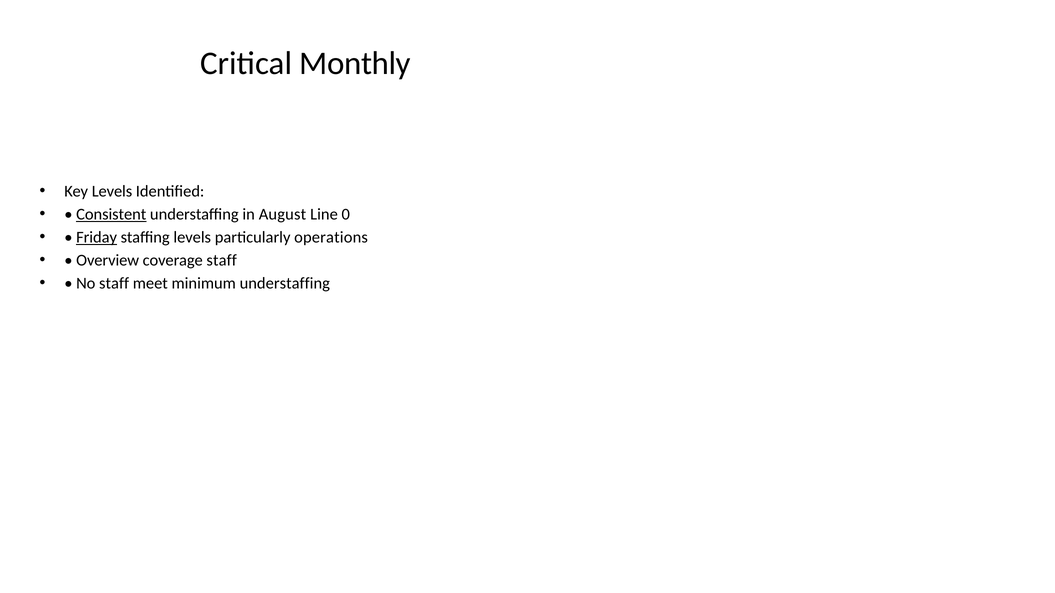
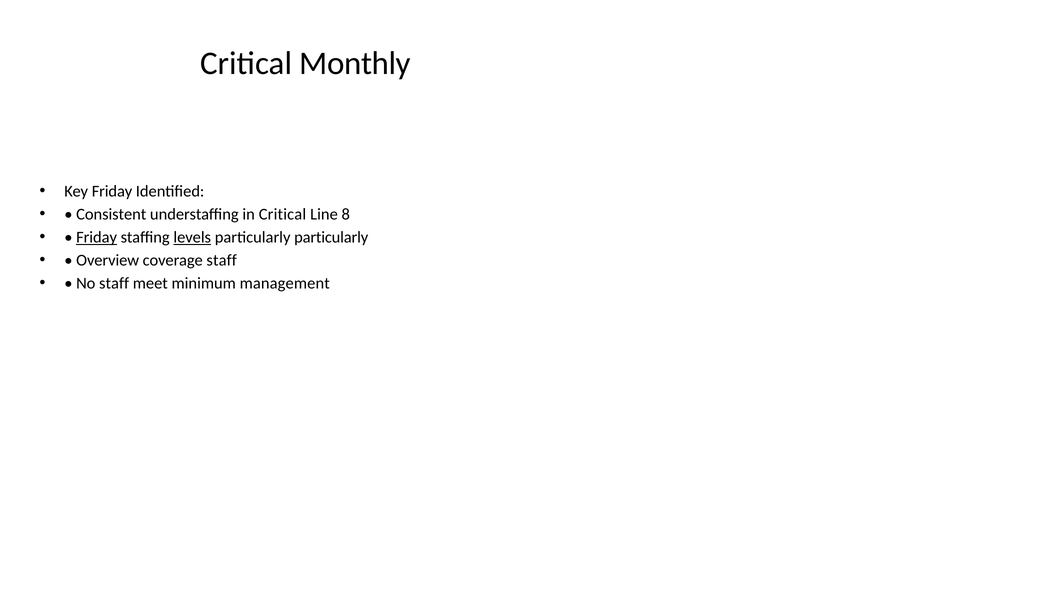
Key Levels: Levels -> Friday
Consistent underline: present -> none
in August: August -> Critical
0: 0 -> 8
levels at (192, 237) underline: none -> present
particularly operations: operations -> particularly
minimum understaffing: understaffing -> management
